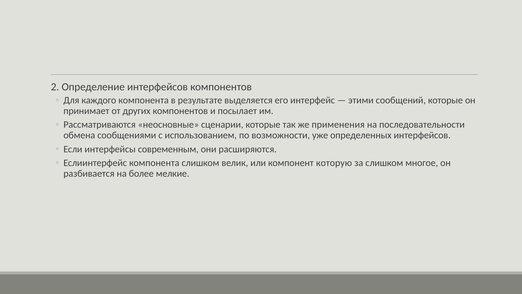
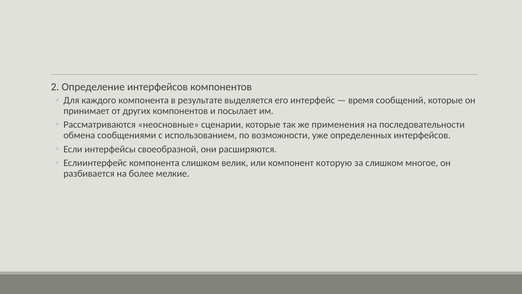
этими: этими -> время
современным: современным -> своеобразной
